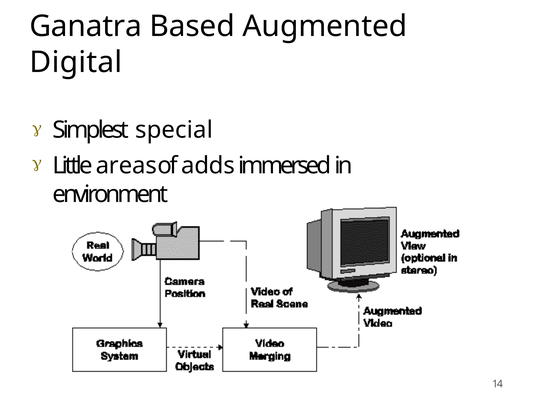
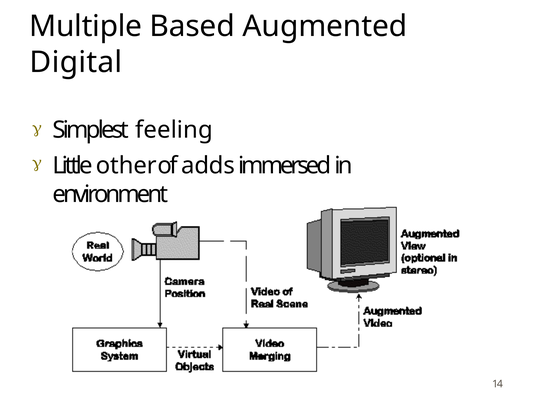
Ganatra: Ganatra -> Multiple
special: special -> feeling
areas: areas -> other
